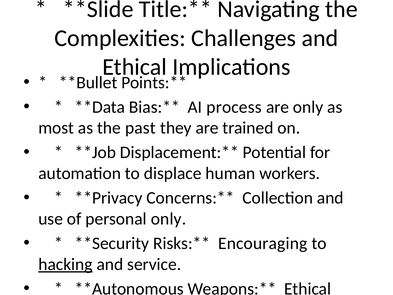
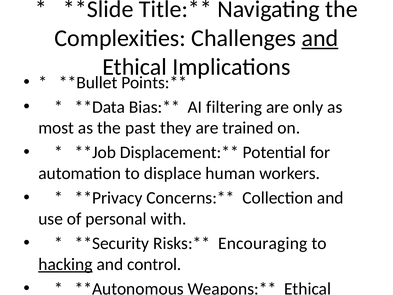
and at (320, 38) underline: none -> present
process: process -> filtering
personal only: only -> with
service: service -> control
